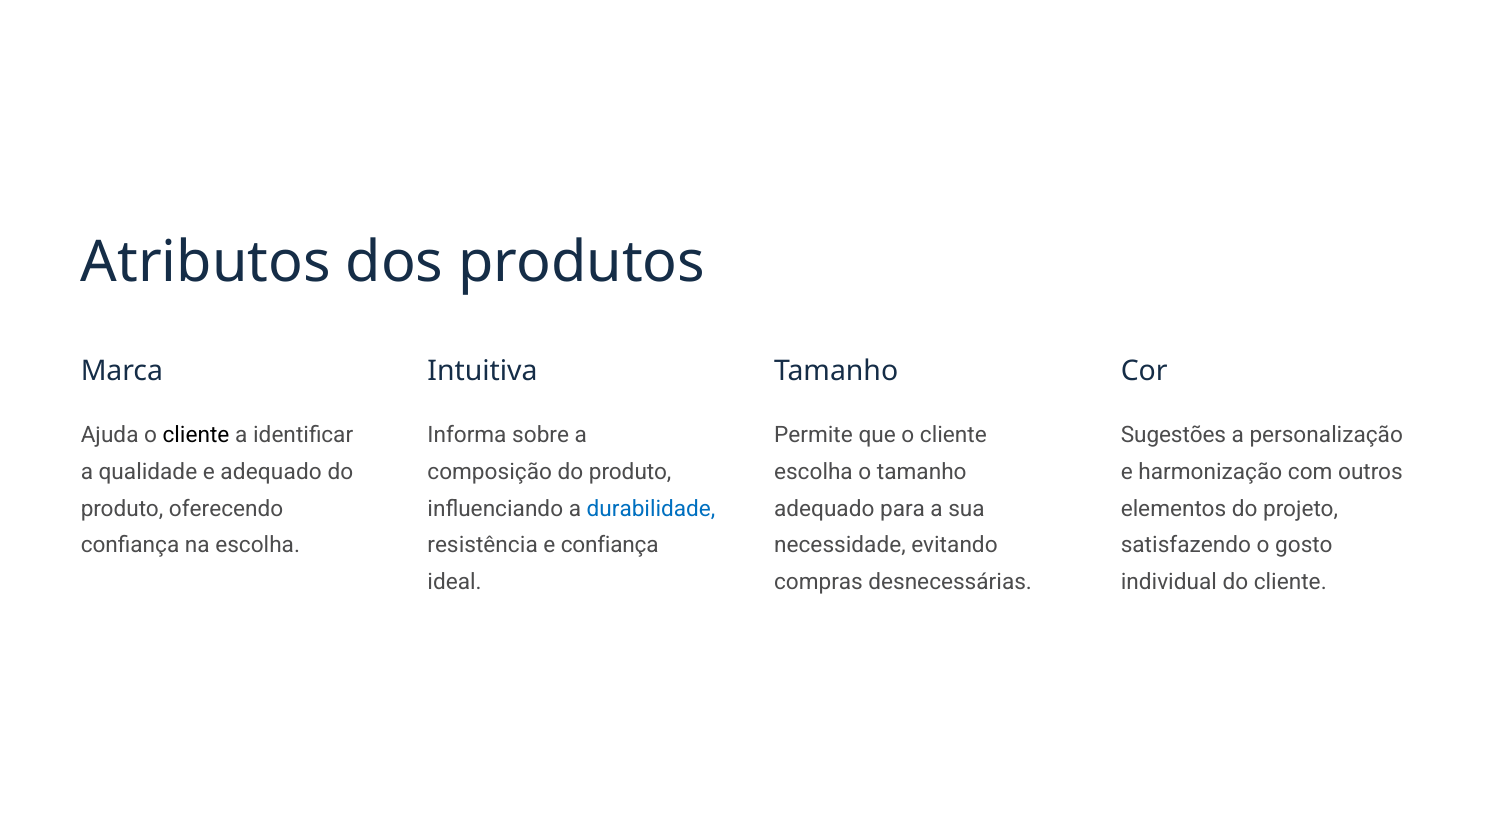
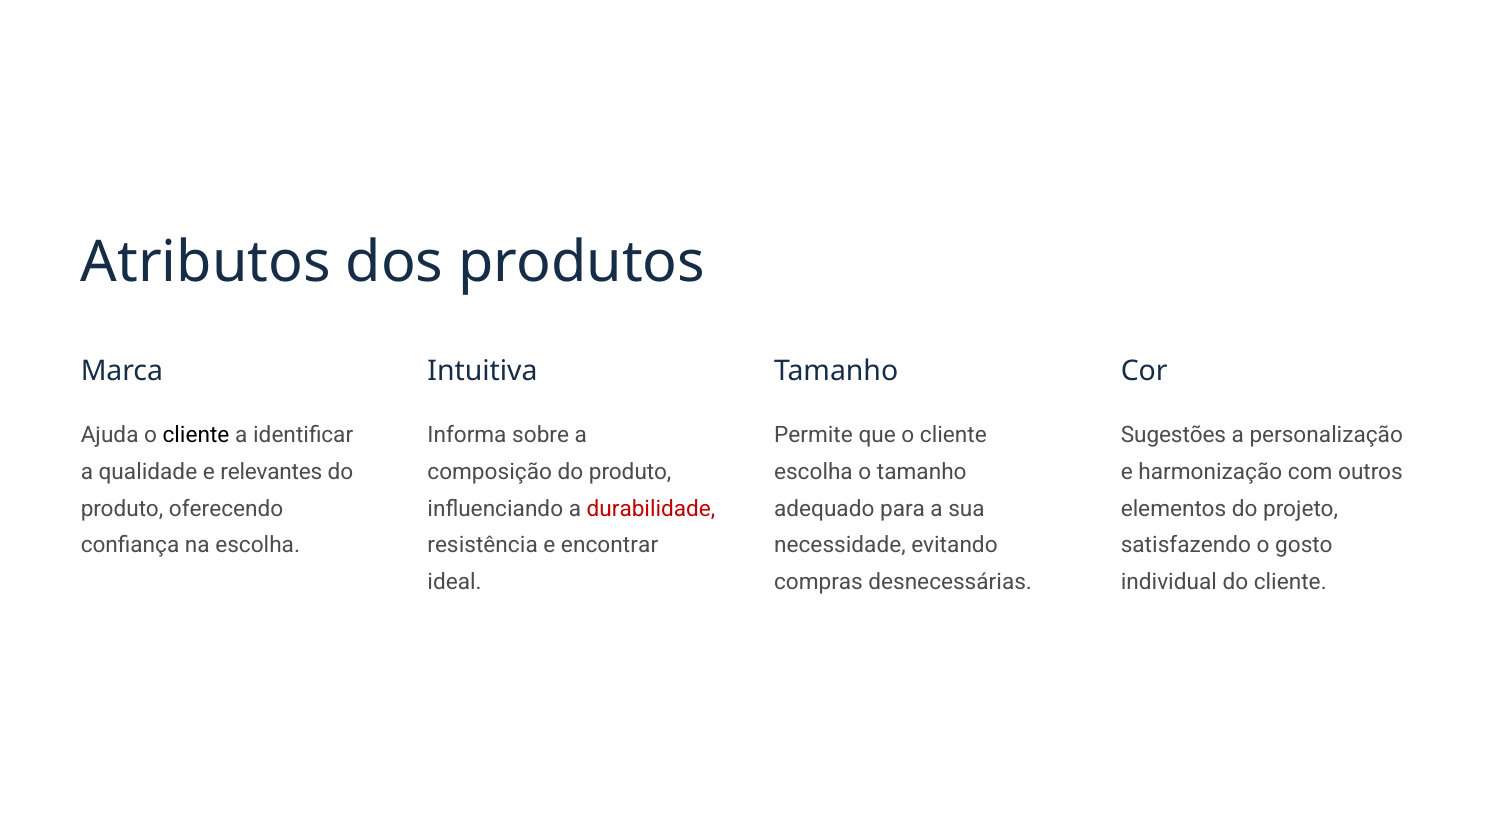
e adequado: adequado -> relevantes
durabilidade colour: blue -> red
e confiança: confiança -> encontrar
